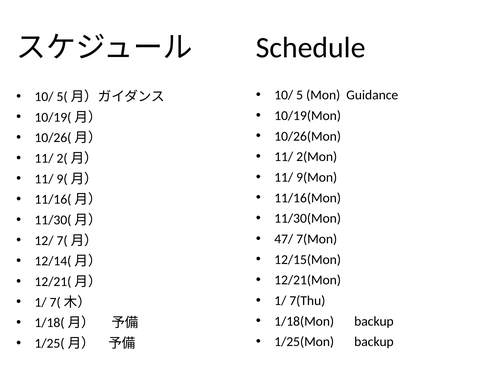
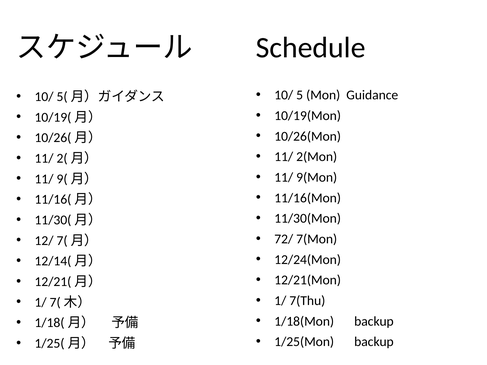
47/: 47/ -> 72/
12/15(Mon: 12/15(Mon -> 12/24(Mon
